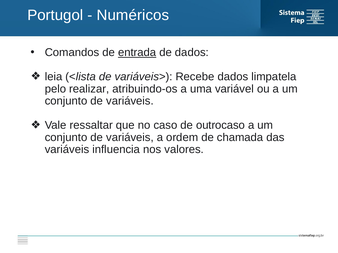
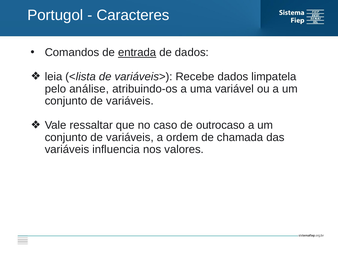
Numéricos: Numéricos -> Caracteres
realizar: realizar -> análise
